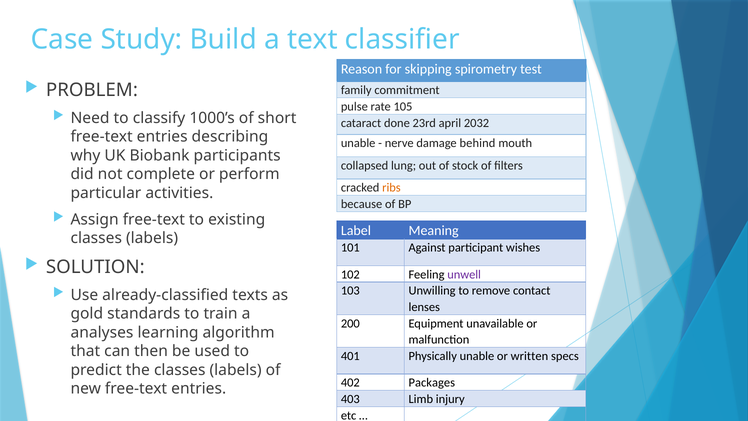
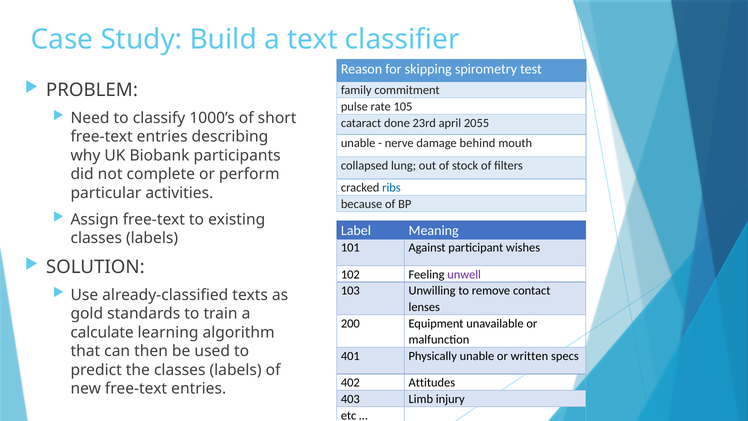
2032: 2032 -> 2055
ribs colour: orange -> blue
analyses: analyses -> calculate
Packages: Packages -> Attitudes
